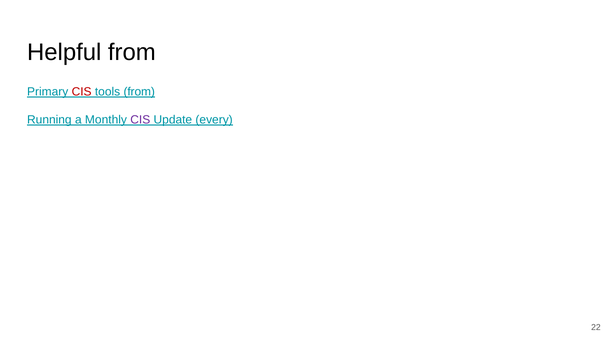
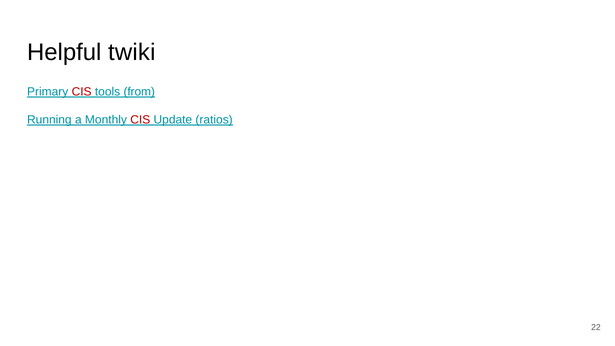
Helpful from: from -> twiki
CIS at (140, 120) colour: purple -> red
every: every -> ratios
